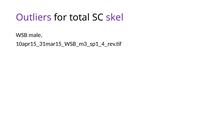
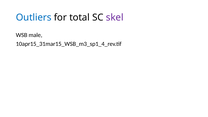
Outliers colour: purple -> blue
